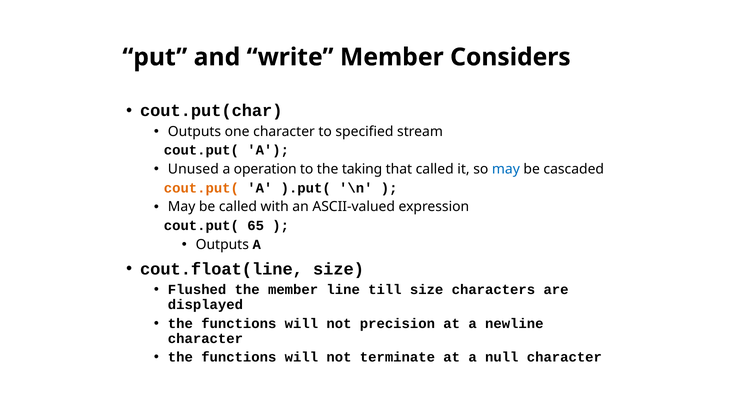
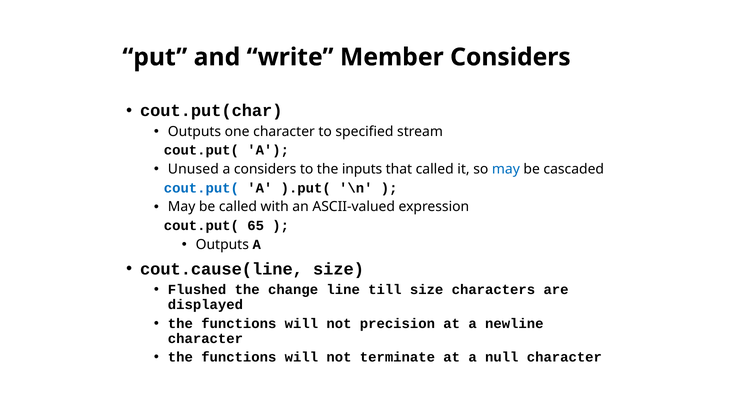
a operation: operation -> considers
taking: taking -> inputs
cout.put( at (201, 188) colour: orange -> blue
cout.float(line: cout.float(line -> cout.cause(line
the member: member -> change
